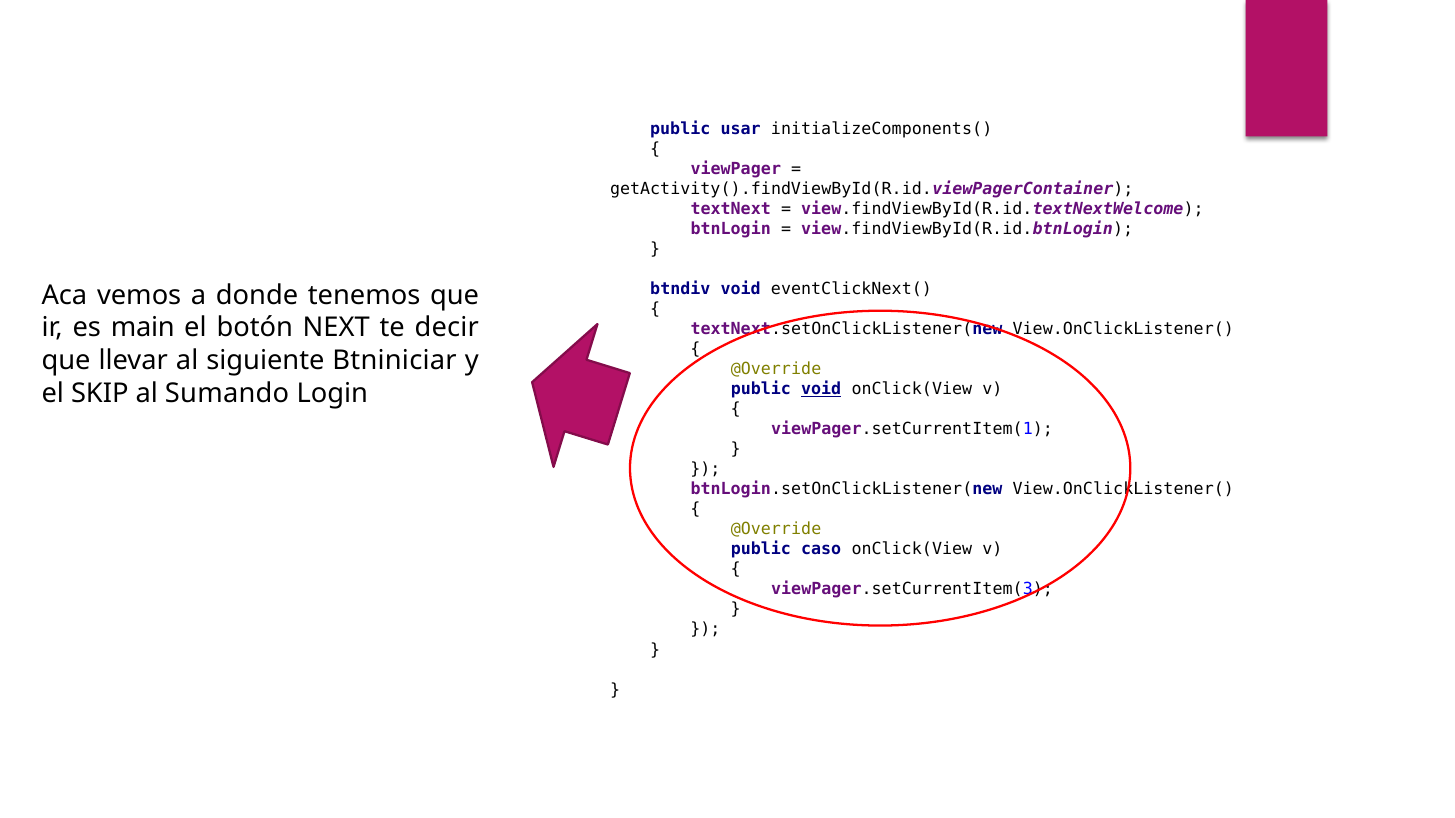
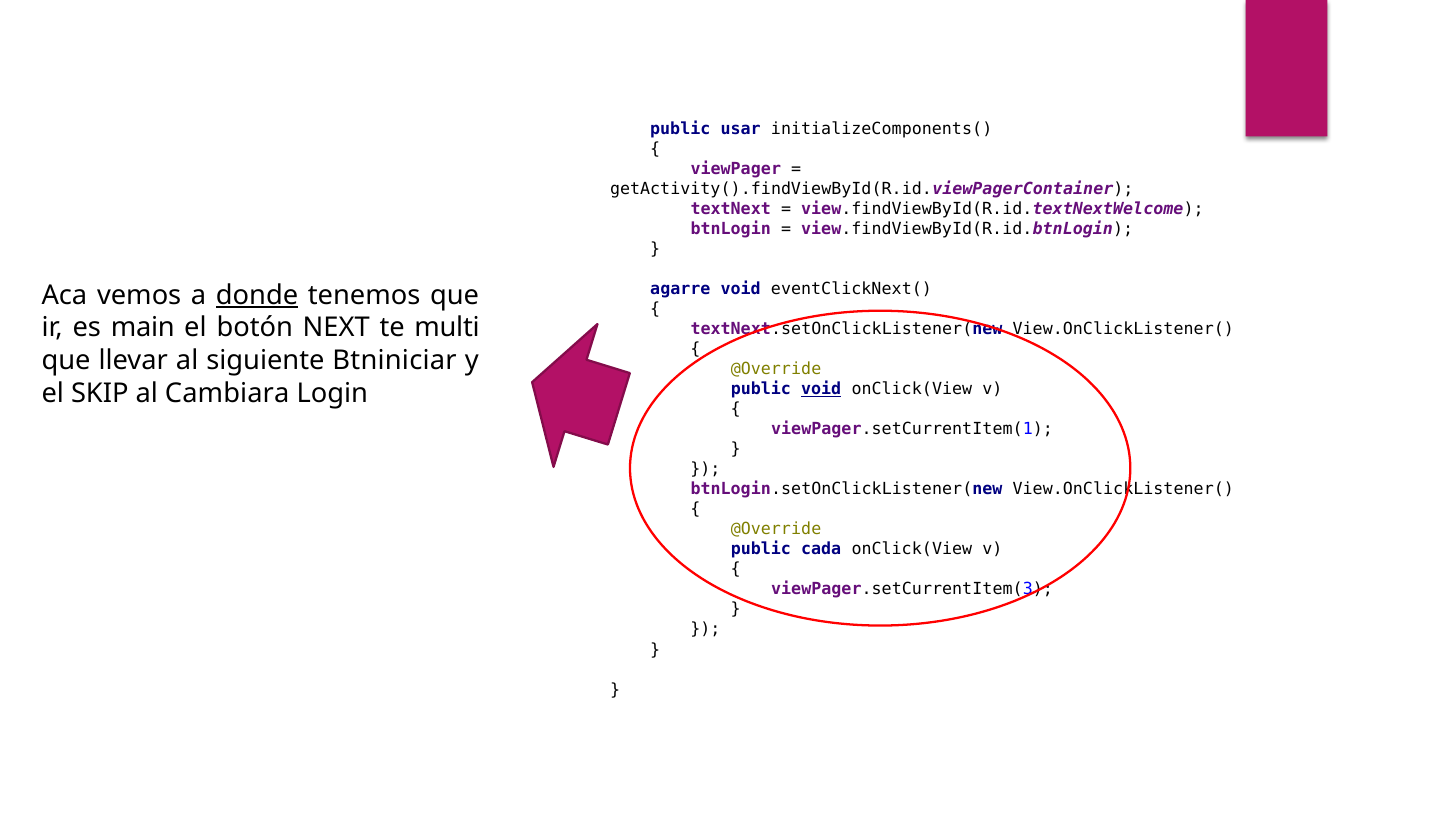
btndiv: btndiv -> agarre
donde underline: none -> present
decir: decir -> multi
Sumando: Sumando -> Cambiara
caso: caso -> cada
